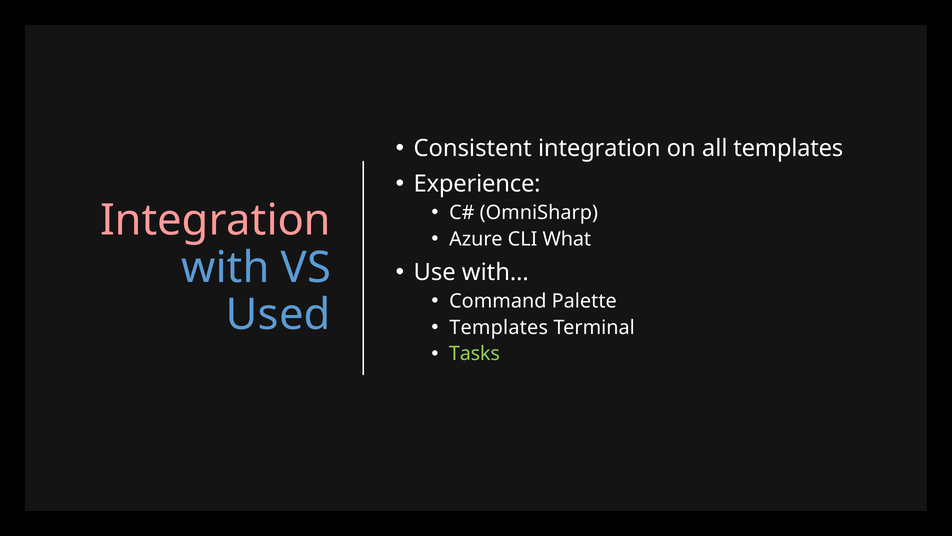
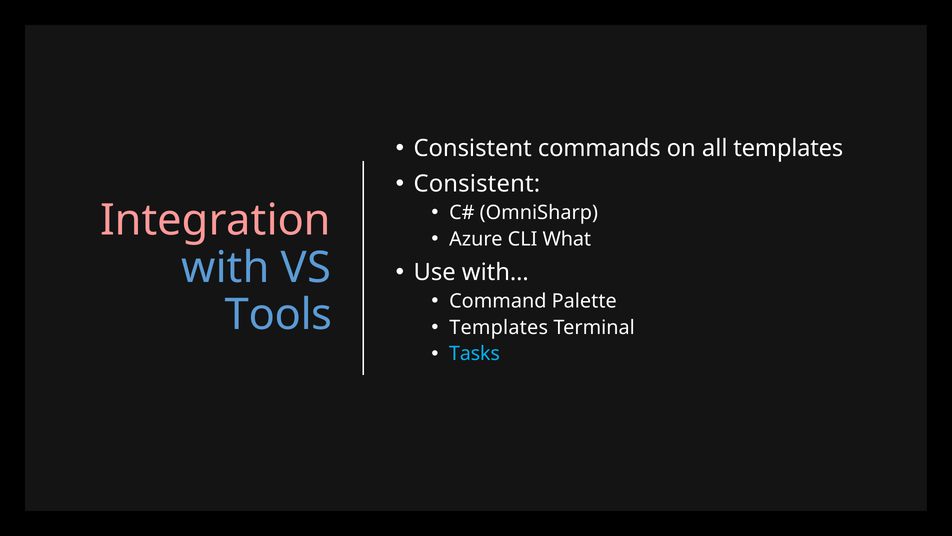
Consistent integration: integration -> commands
Experience at (477, 184): Experience -> Consistent
Used: Used -> Tools
Tasks colour: light green -> light blue
